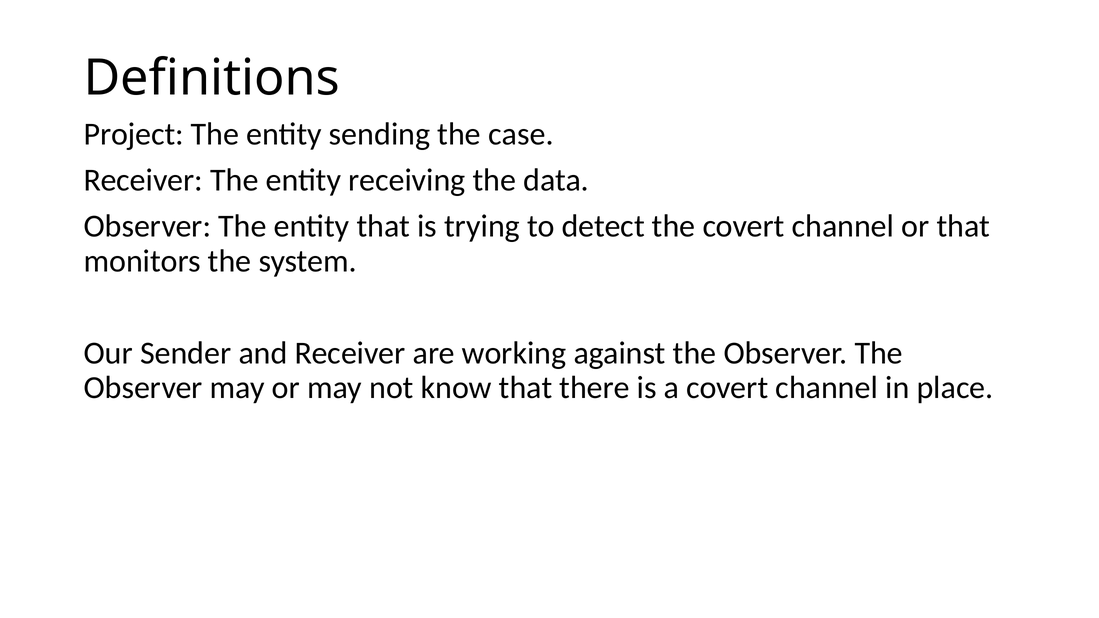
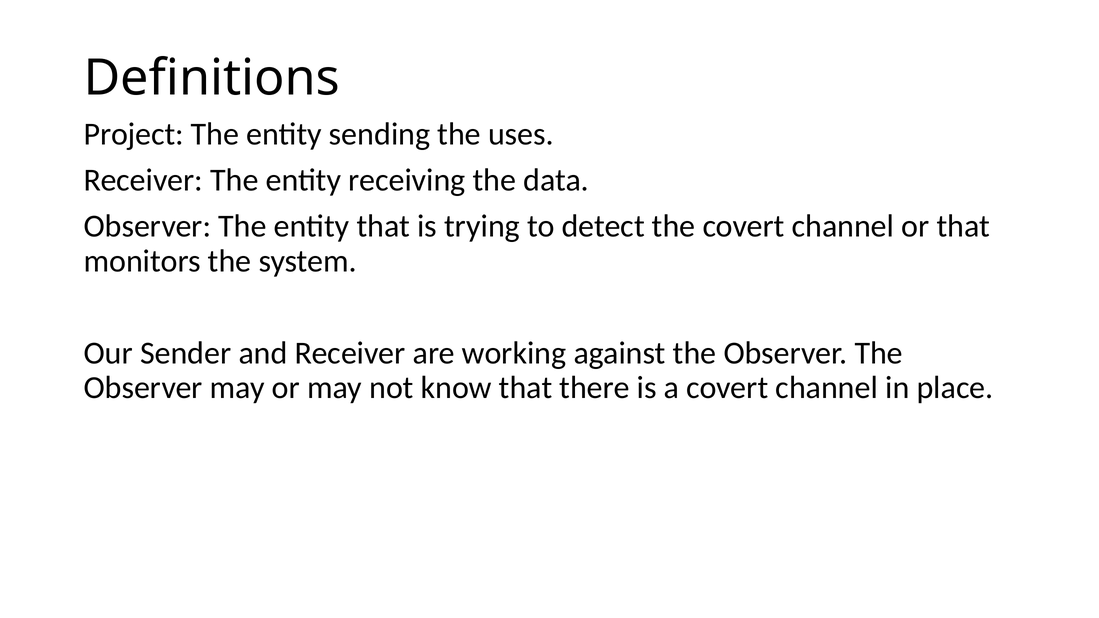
case: case -> uses
